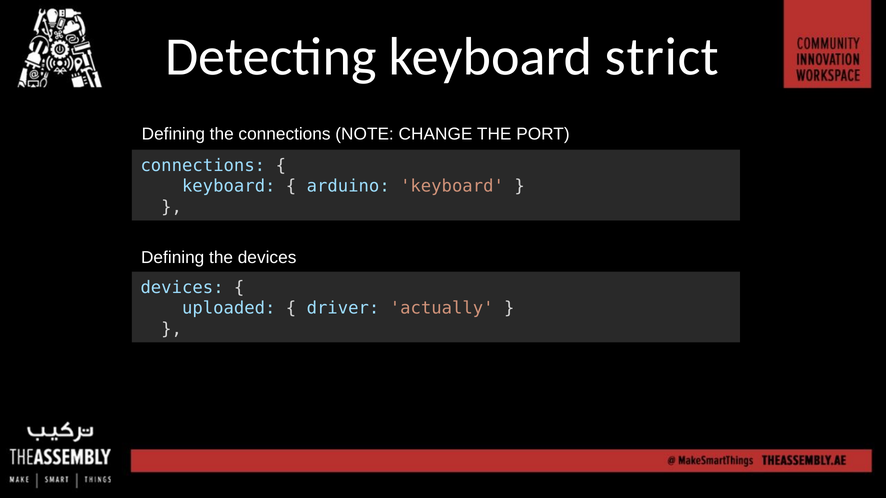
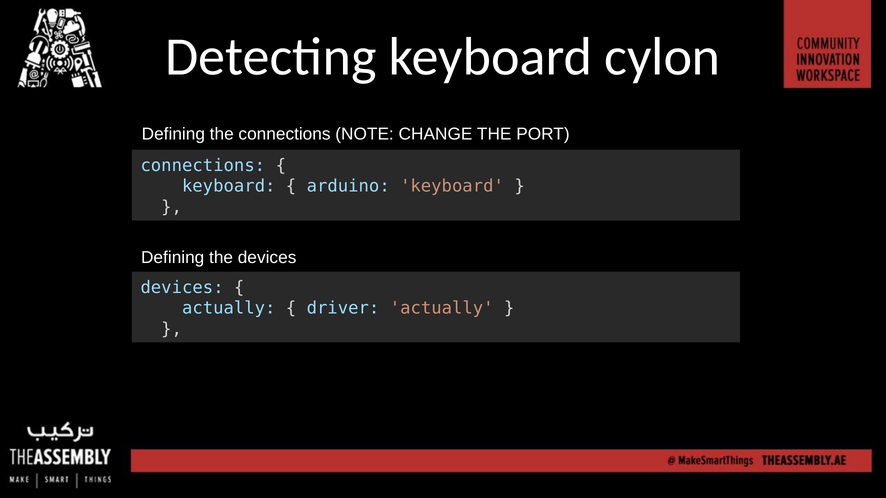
strict: strict -> cylon
uploaded at (229, 308): uploaded -> actually
